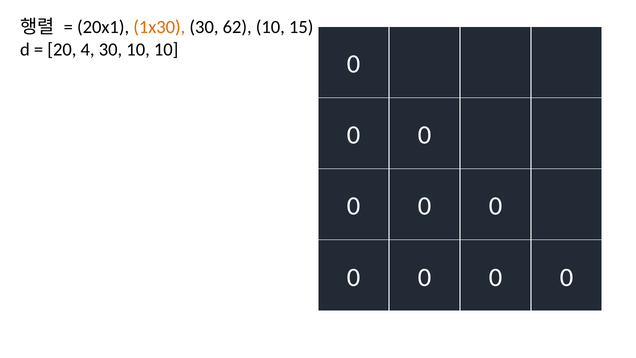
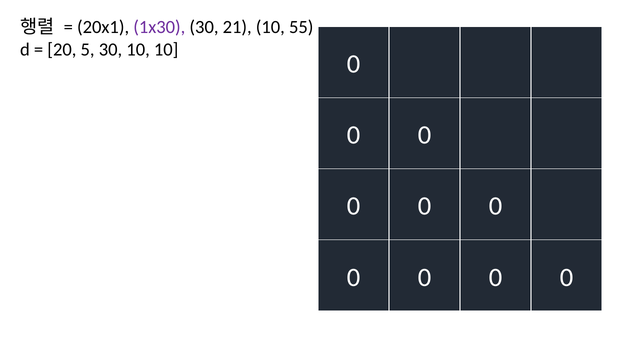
1x30 colour: orange -> purple
62: 62 -> 21
15: 15 -> 55
4: 4 -> 5
